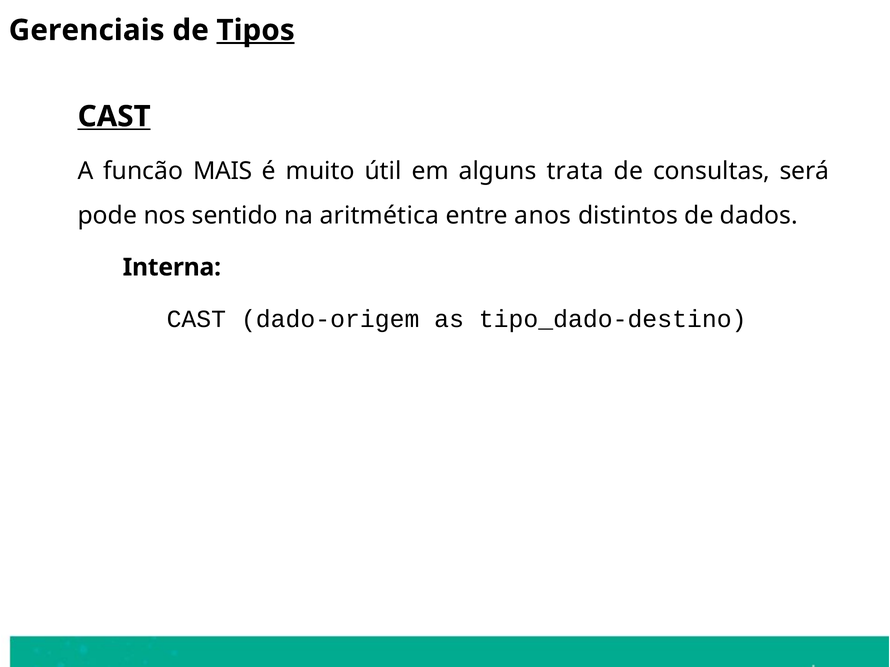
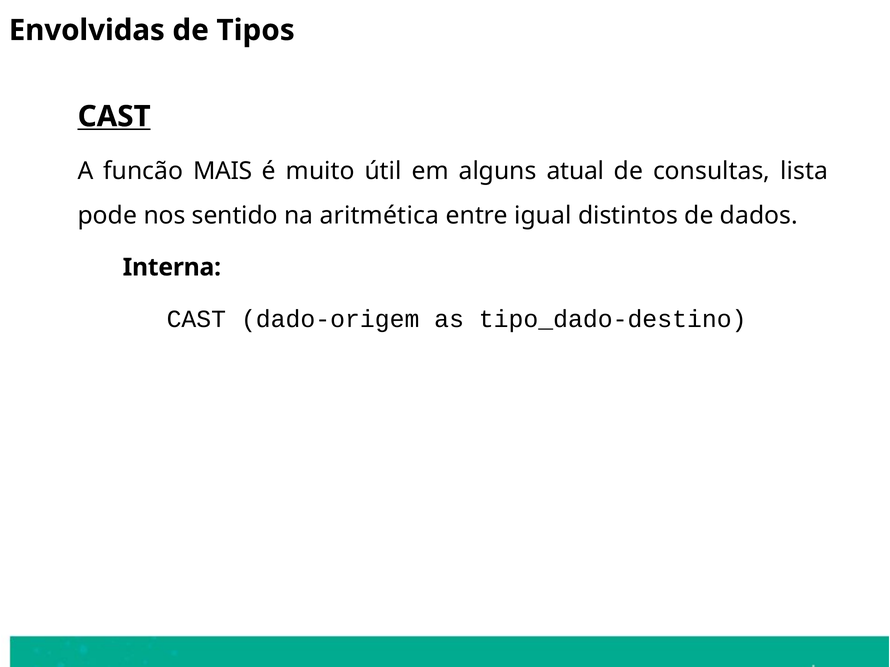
Gerenciais: Gerenciais -> Envolvidas
Tipos underline: present -> none
trata: trata -> atual
será: será -> lista
anos: anos -> igual
